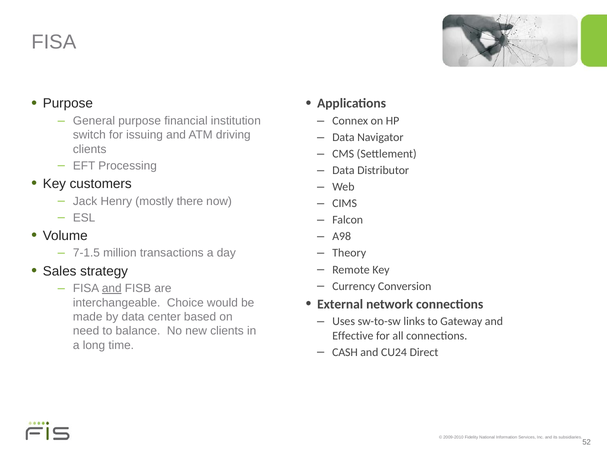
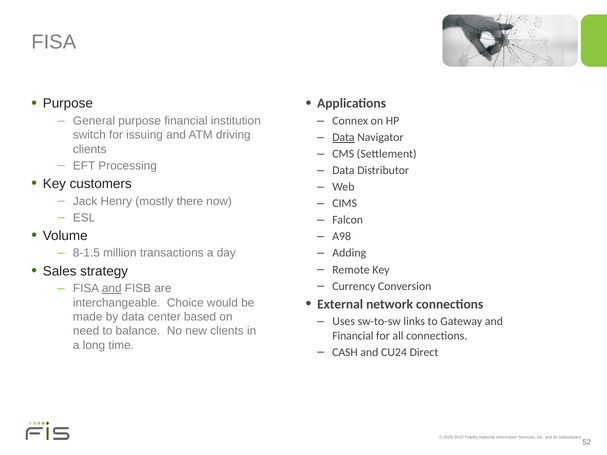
Data at (343, 137) underline: none -> present
7-1.5: 7-1.5 -> 8-1.5
Theory: Theory -> Adding
Effective at (353, 336): Effective -> Financial
